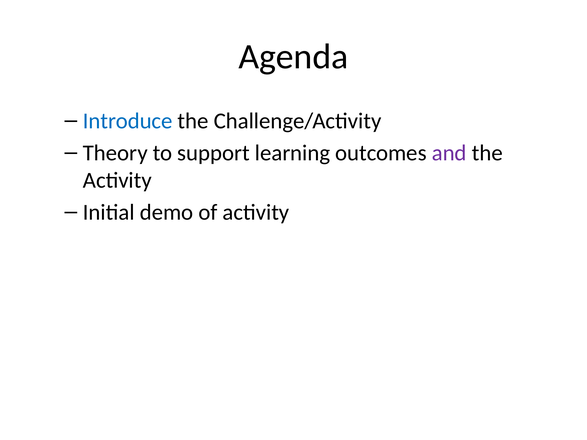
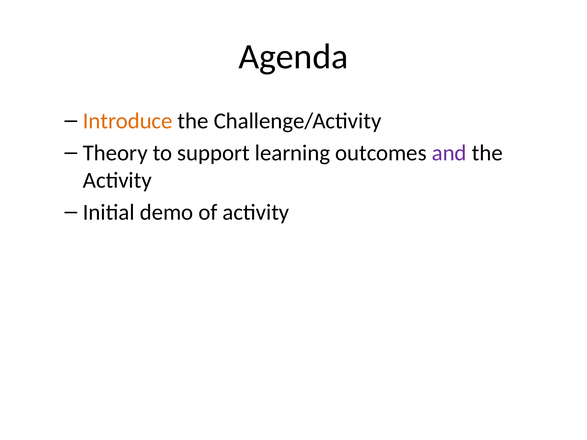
Introduce colour: blue -> orange
